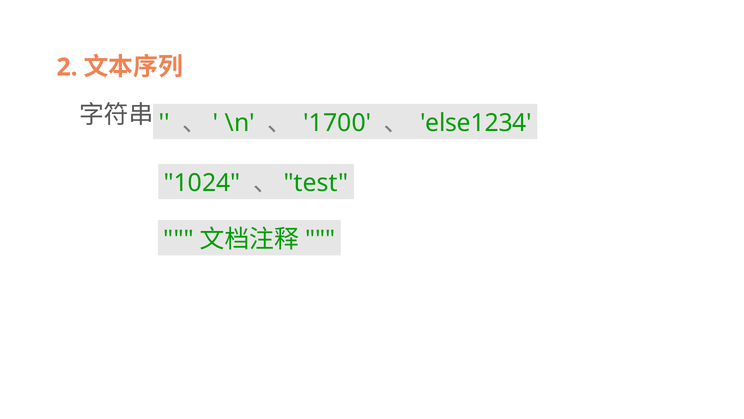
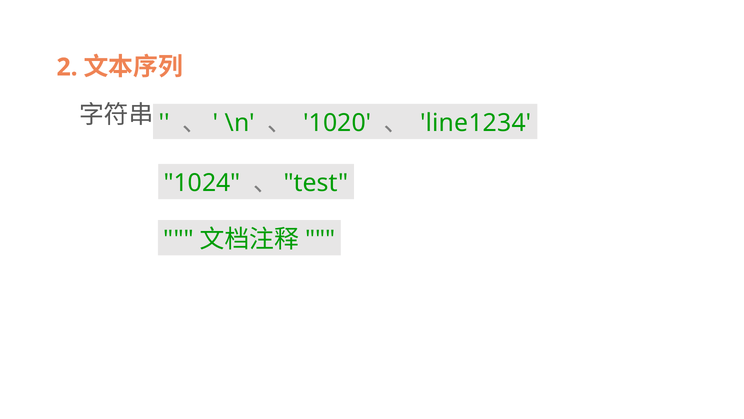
1700: 1700 -> 1020
else1234: else1234 -> line1234
